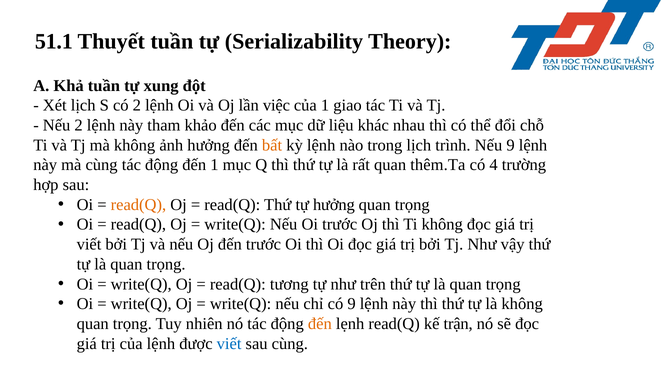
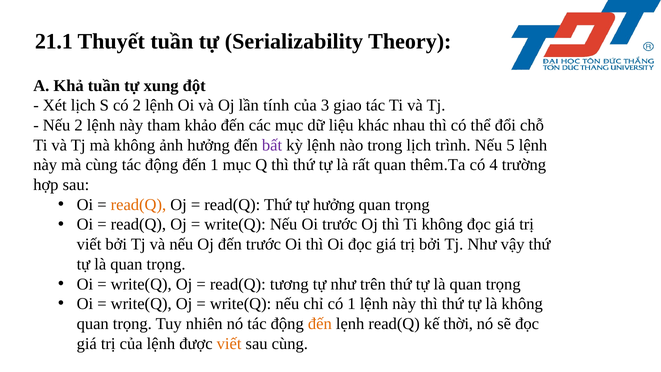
51.1: 51.1 -> 21.1
việc: việc -> tính
của 1: 1 -> 3
bất colour: orange -> purple
Nếu 9: 9 -> 5
có 9: 9 -> 1
trận: trận -> thời
viết at (229, 343) colour: blue -> orange
